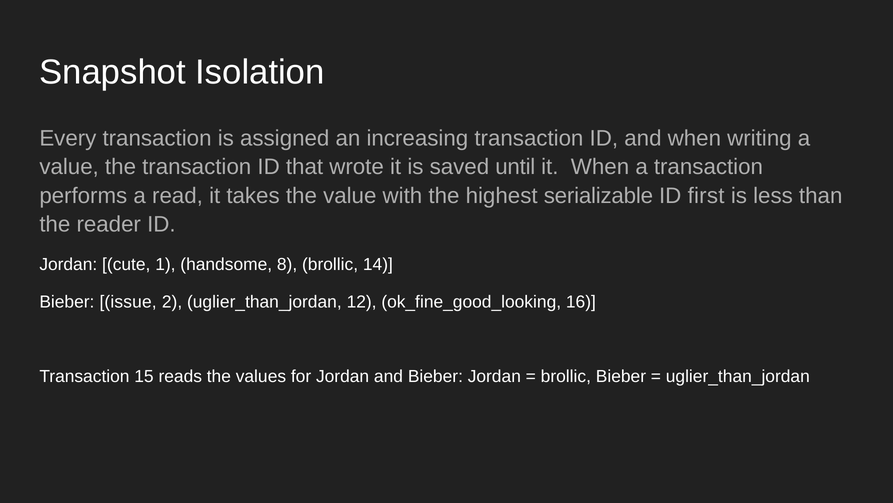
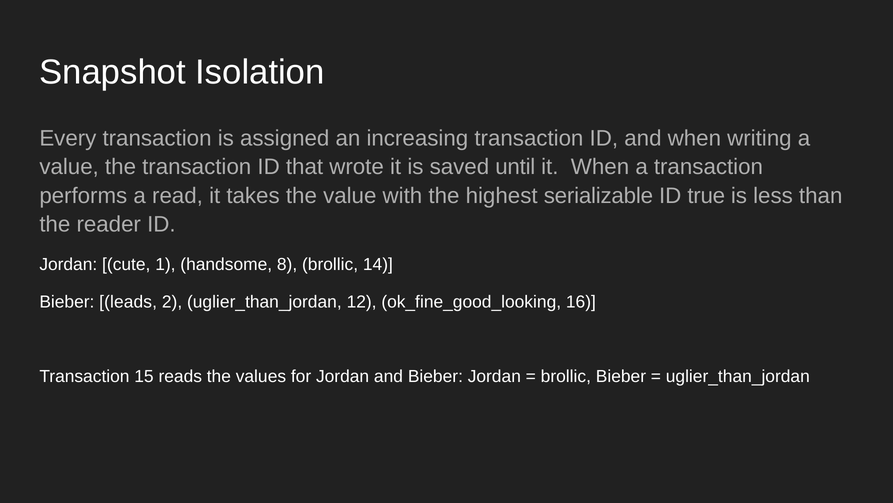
first: first -> true
issue: issue -> leads
